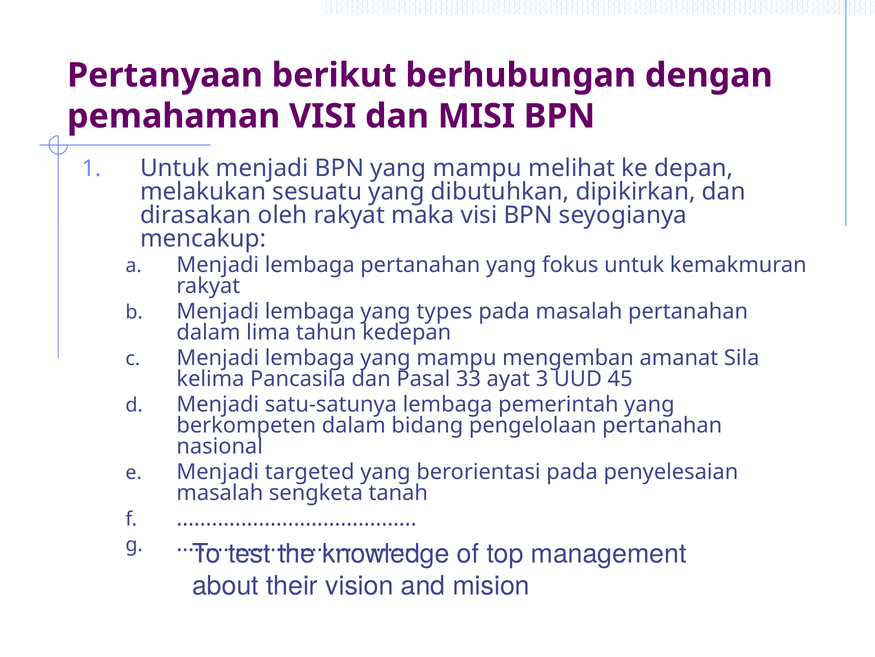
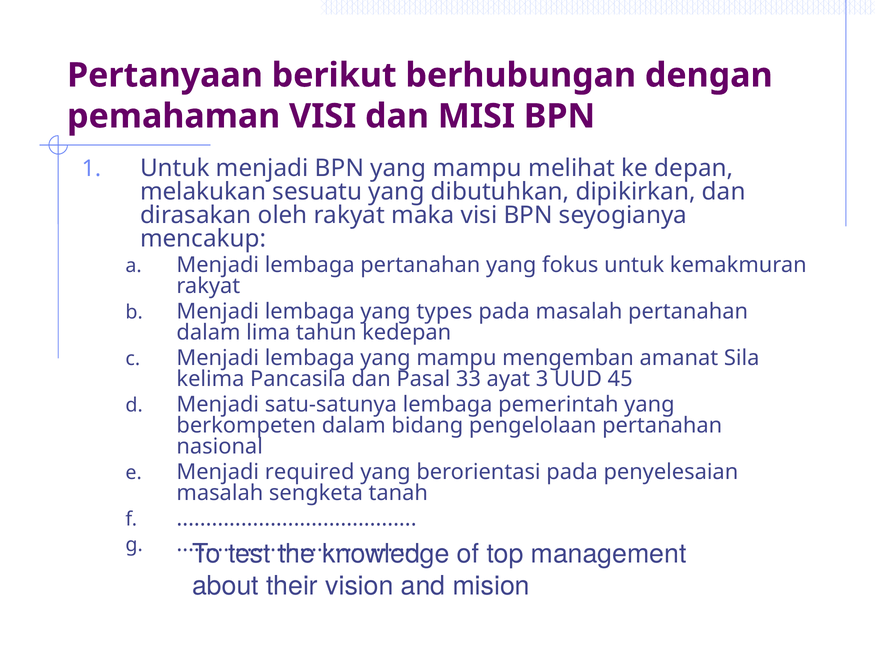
targeted: targeted -> required
